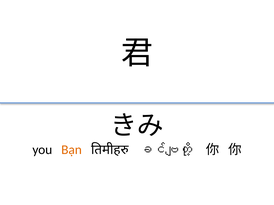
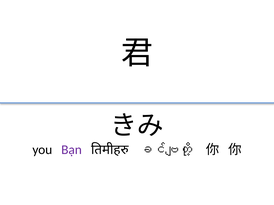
Bạn colour: orange -> purple
